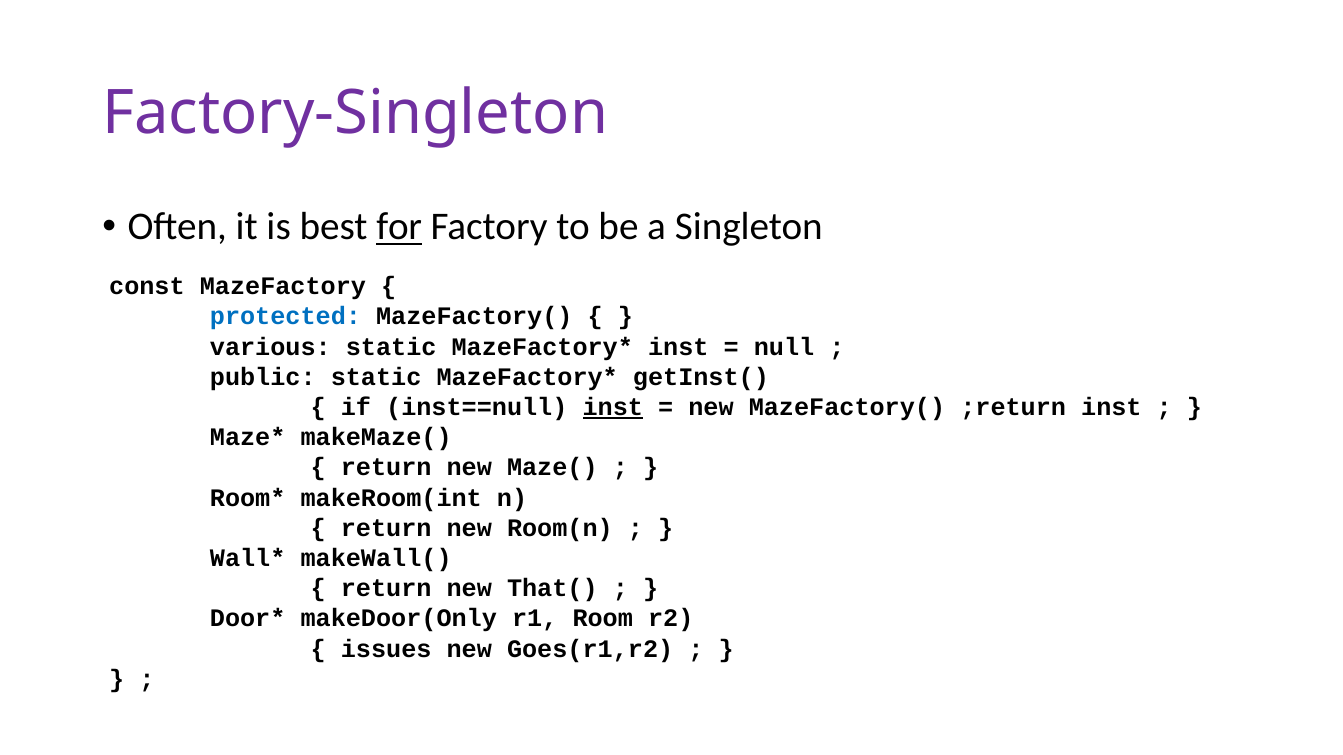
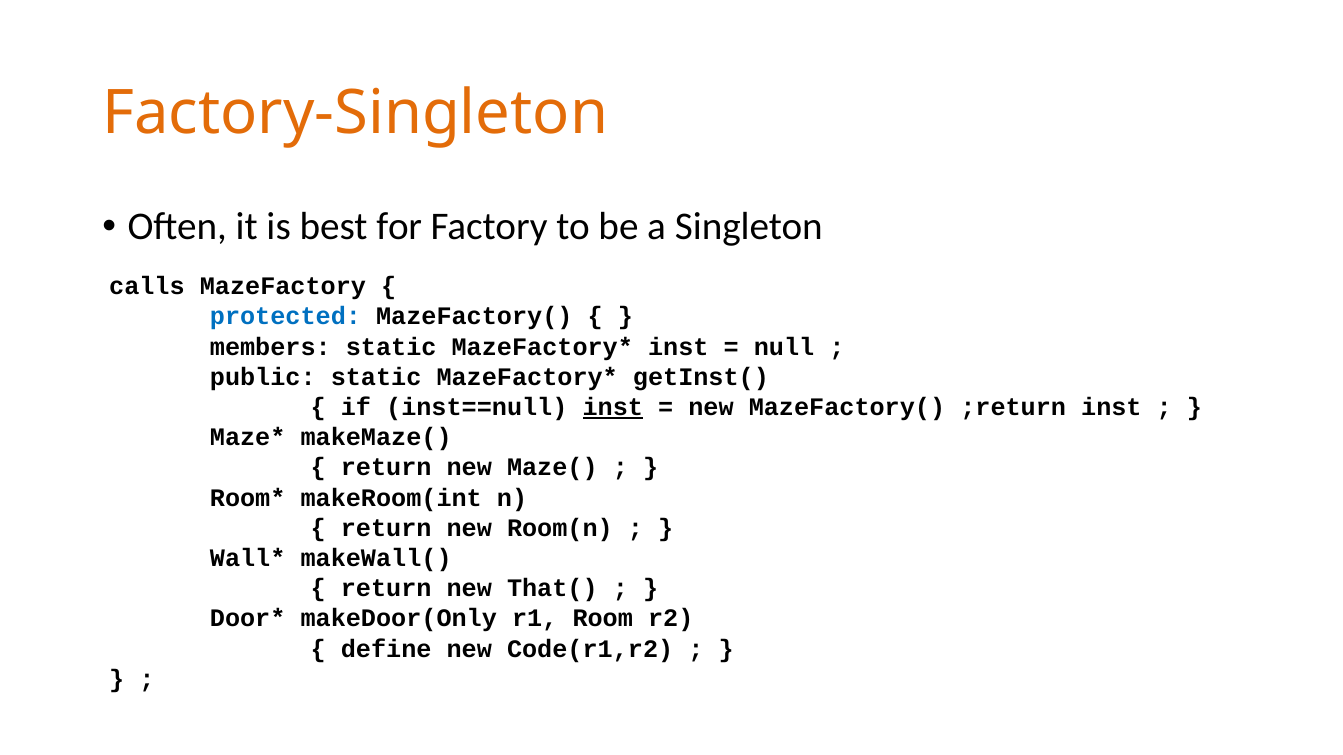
Factory-Singleton colour: purple -> orange
for underline: present -> none
const: const -> calls
various: various -> members
issues: issues -> define
Goes(r1,r2: Goes(r1,r2 -> Code(r1,r2
